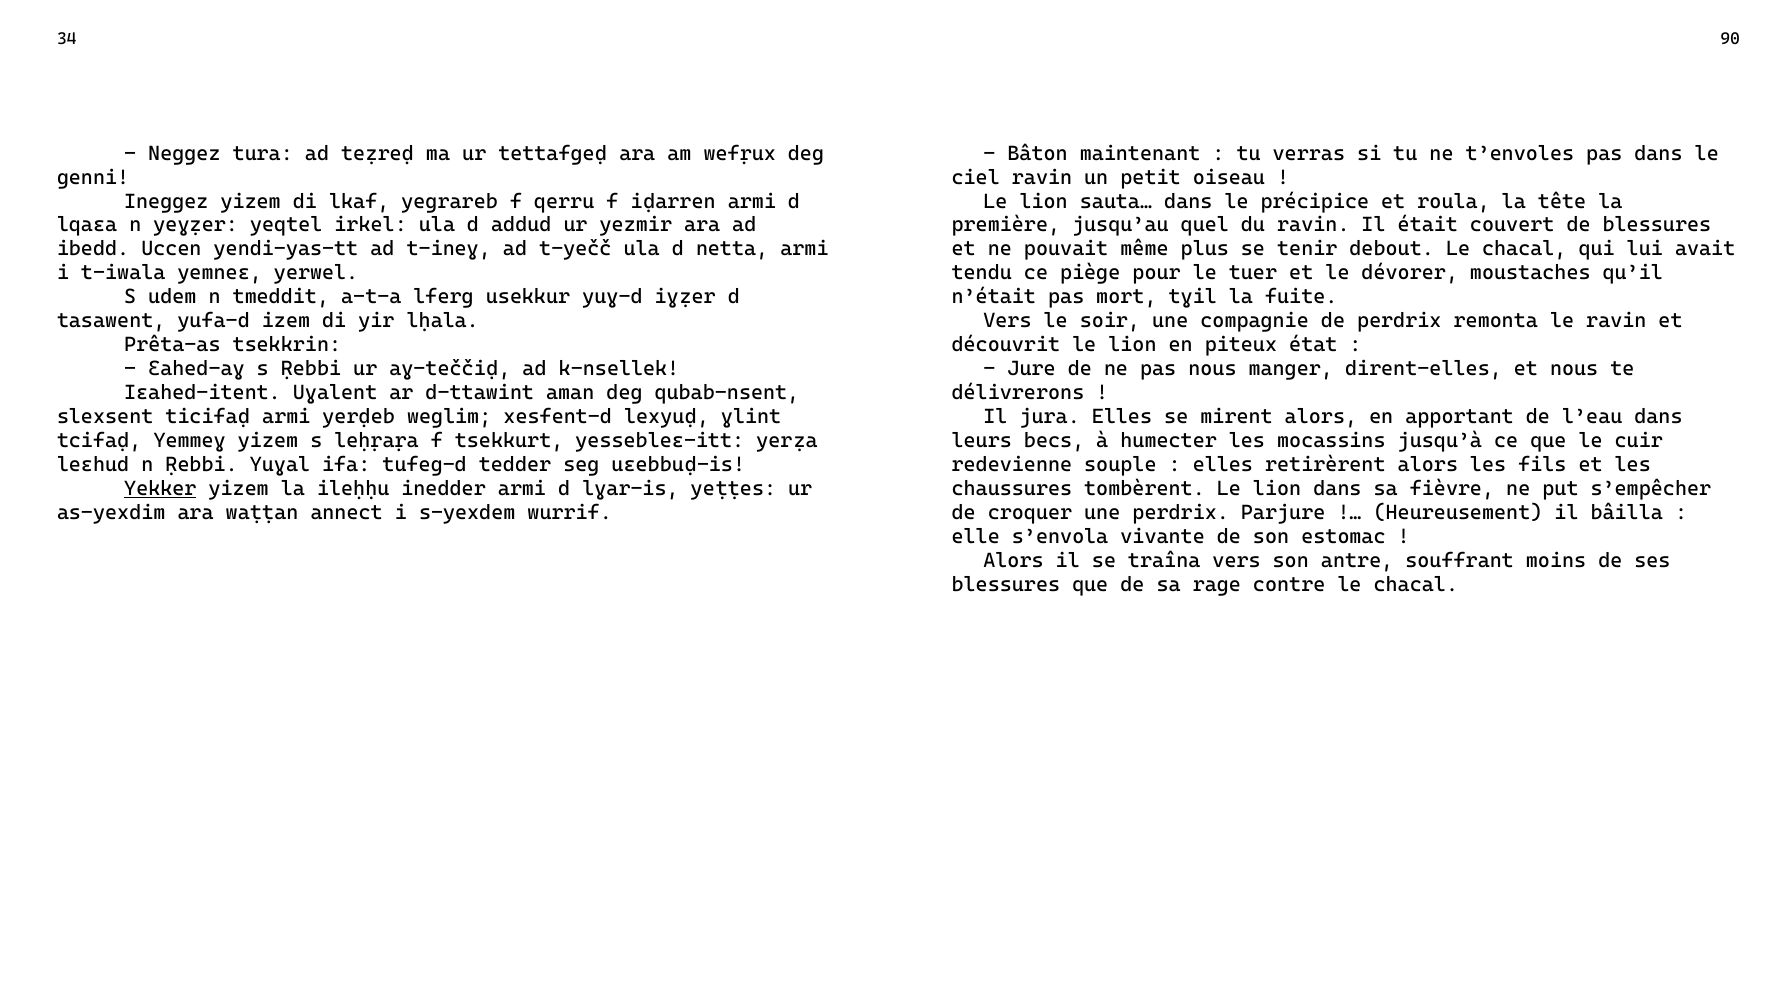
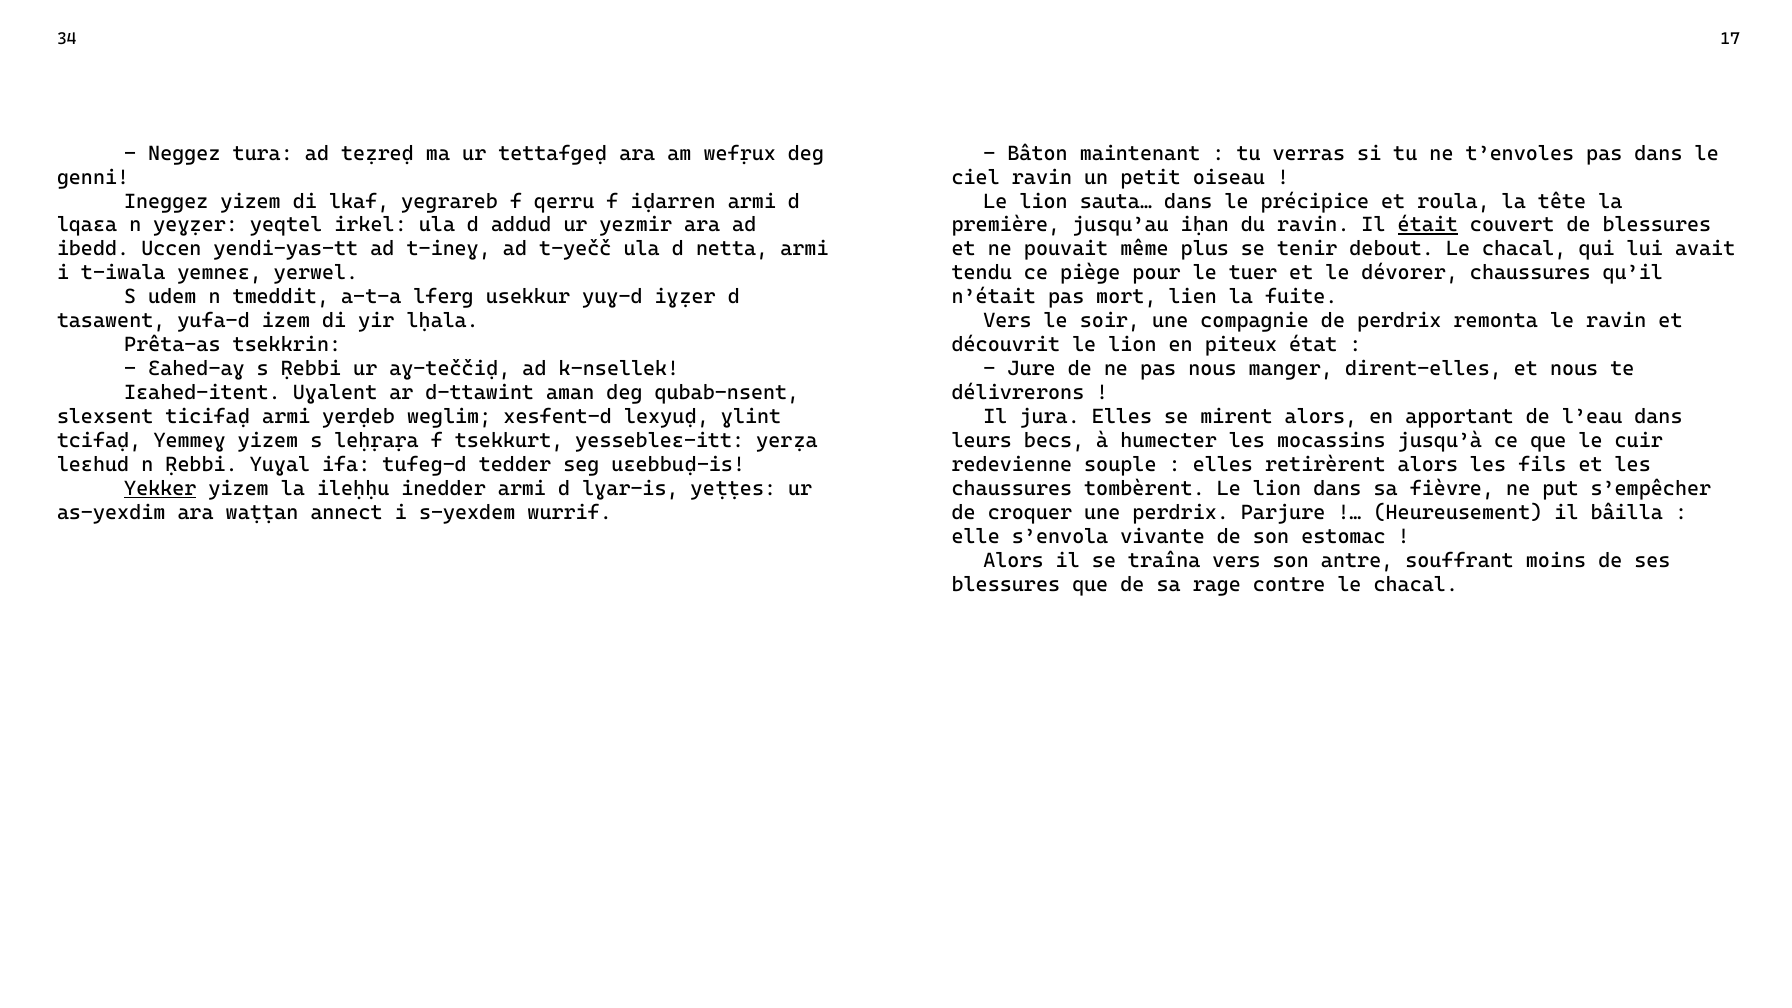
90: 90 -> 17
quel: quel -> iḥan
était underline: none -> present
dévorer moustaches: moustaches -> chaussures
tɣil: tɣil -> lien
